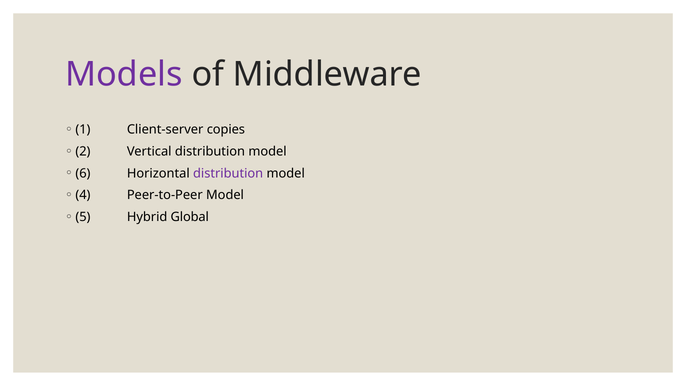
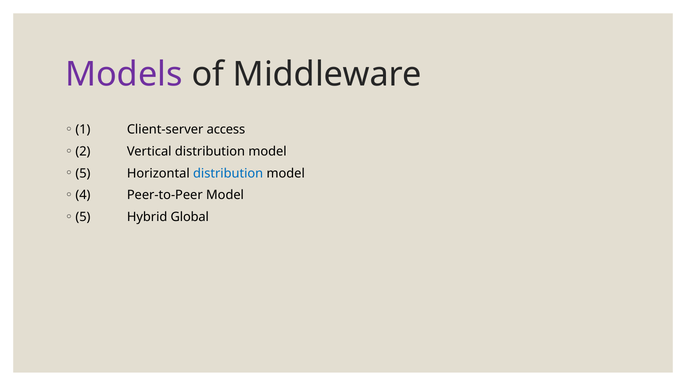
copies: copies -> access
6 at (83, 173): 6 -> 5
distribution at (228, 173) colour: purple -> blue
